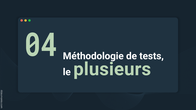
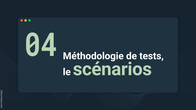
plusieurs: plusieurs -> scénarios
